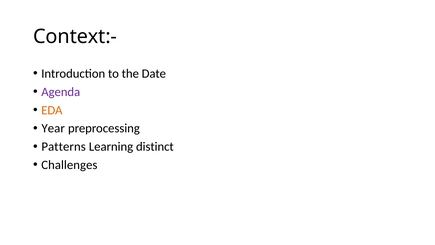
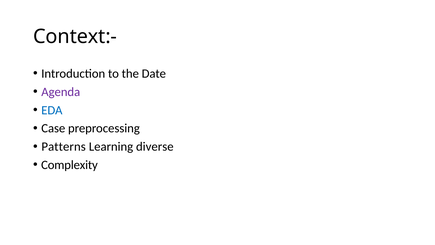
EDA colour: orange -> blue
Year: Year -> Case
distinct: distinct -> diverse
Challenges: Challenges -> Complexity
